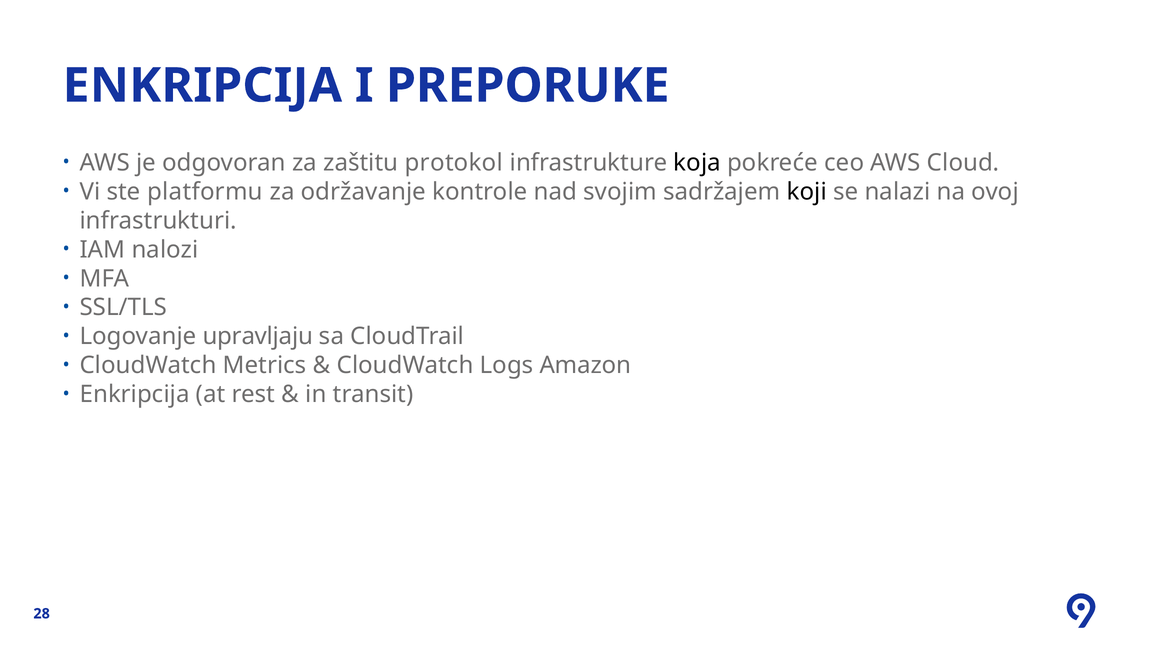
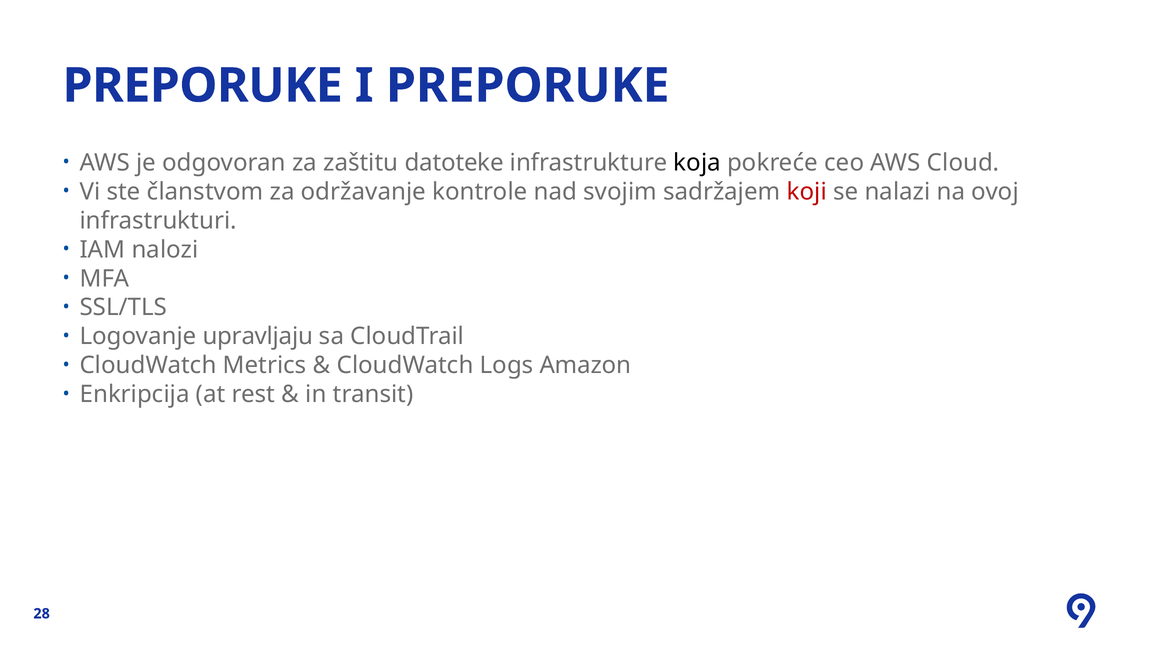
ENKRIPCIJA at (202, 86): ENKRIPCIJA -> PREPORUKE
protokol: protokol -> datoteke
platformu: platformu -> članstvom
koji colour: black -> red
